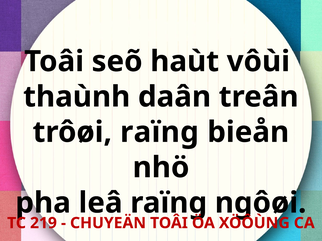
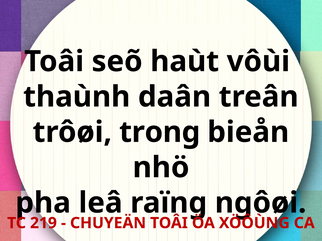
trôøi raïng: raïng -> trong
